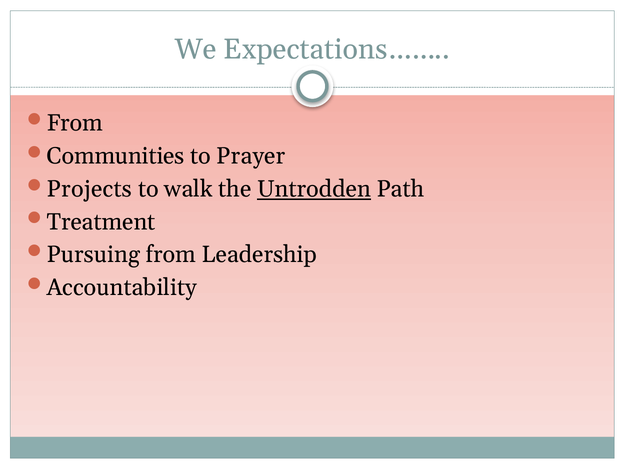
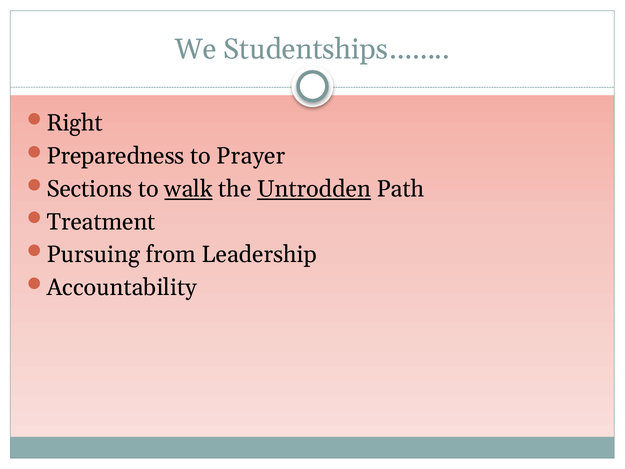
Expectations……: Expectations…… -> Studentships……
From at (75, 123): From -> Right
Communities: Communities -> Preparedness
Projects: Projects -> Sections
walk underline: none -> present
